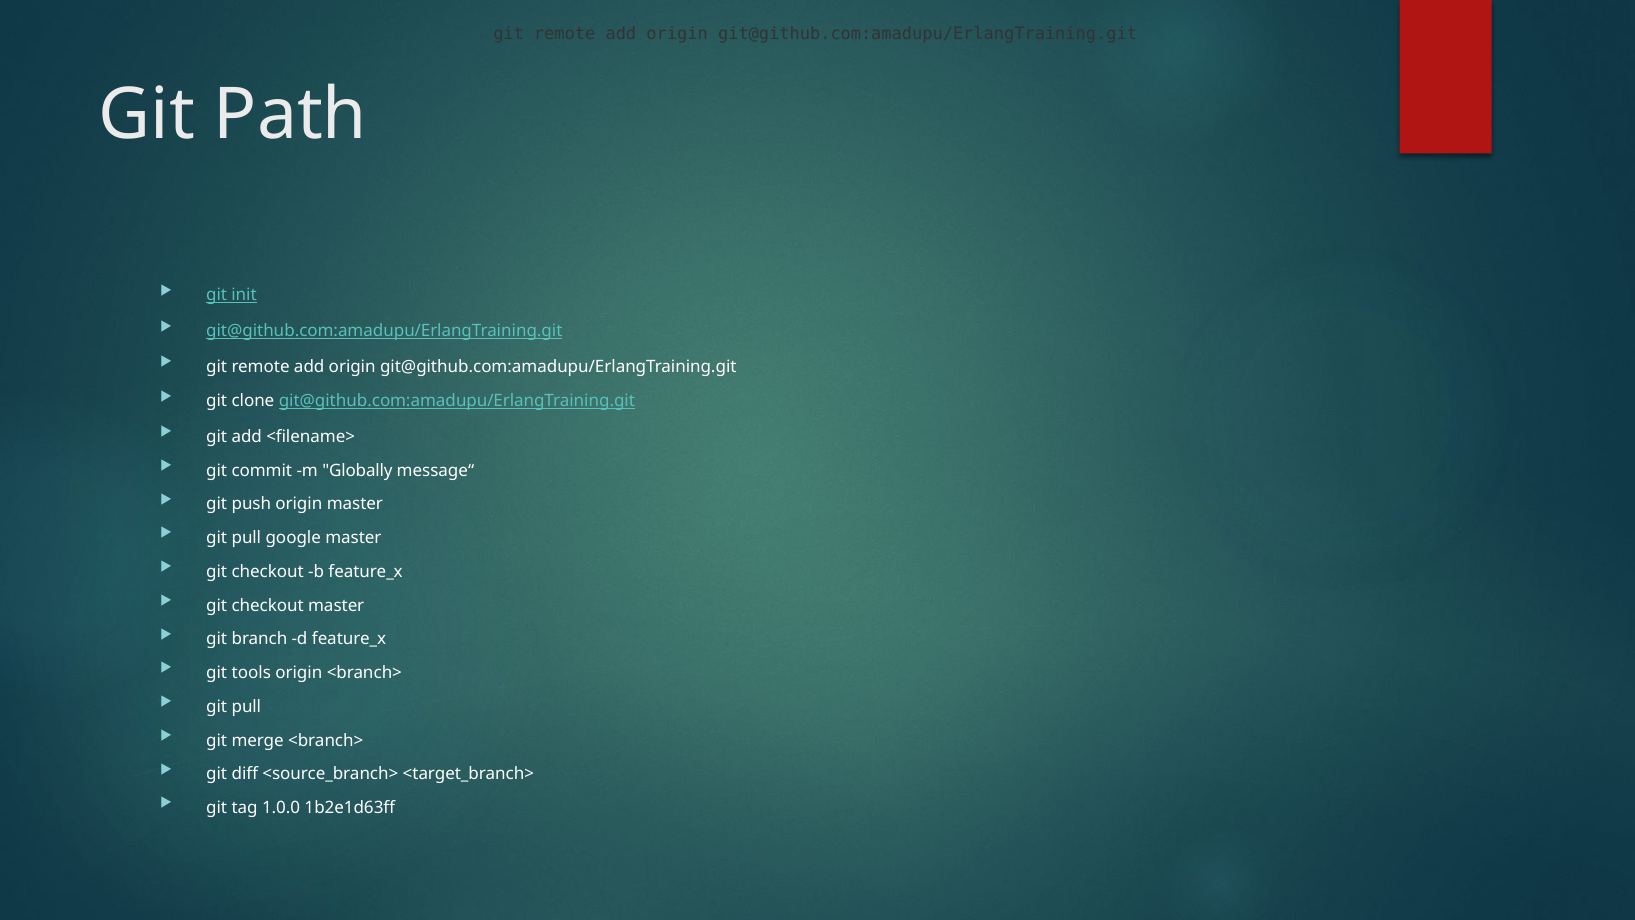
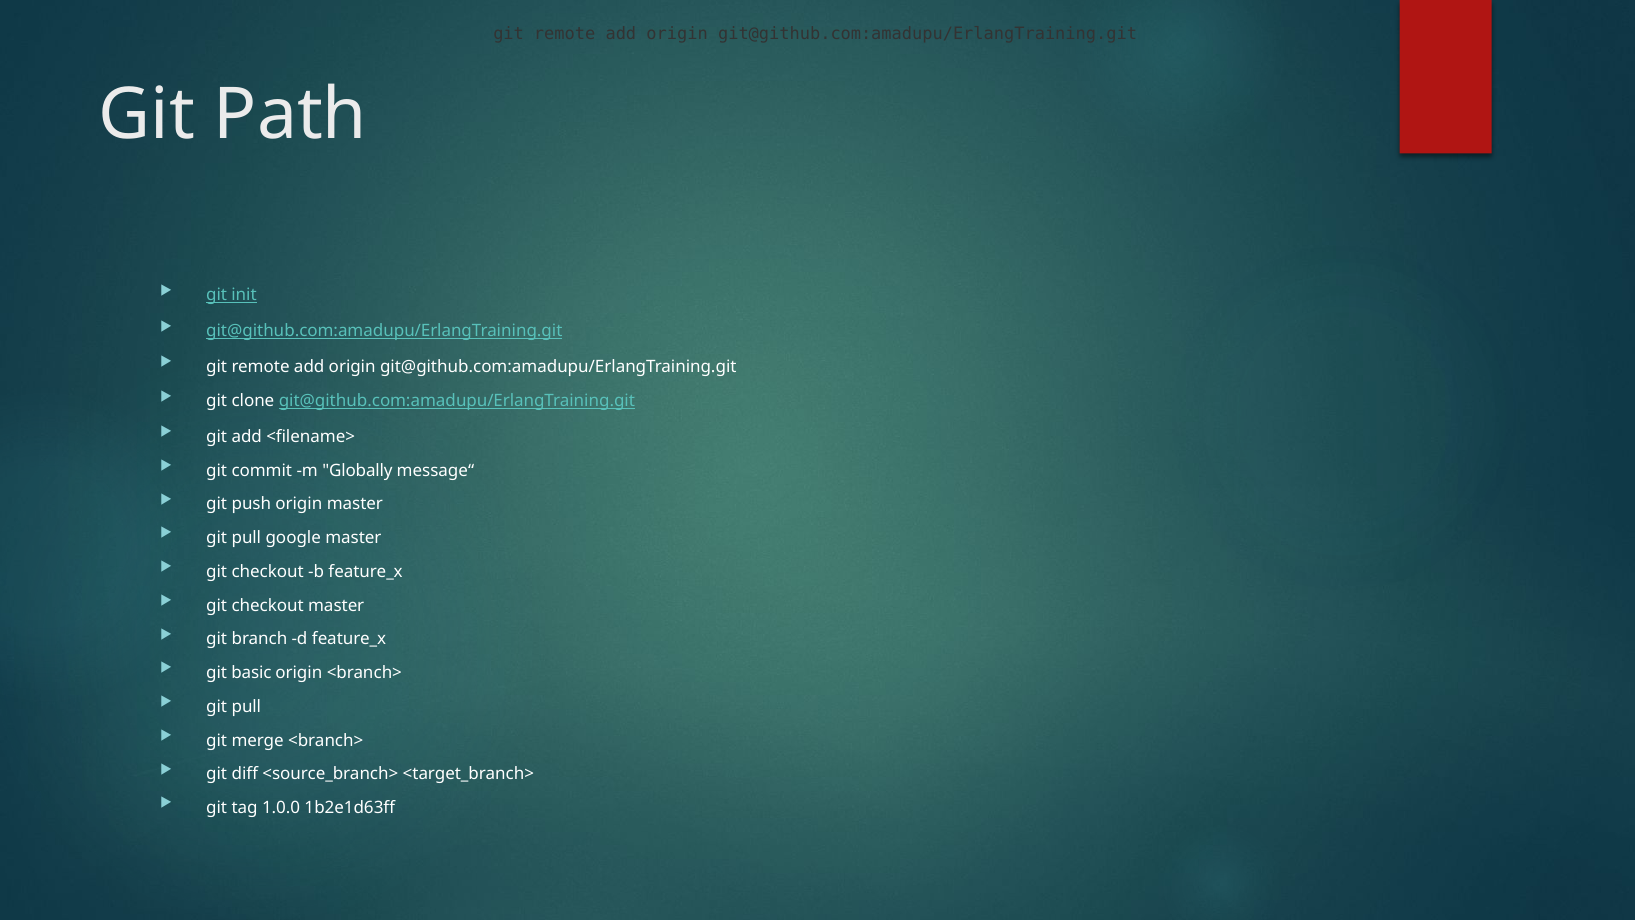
tools: tools -> basic
